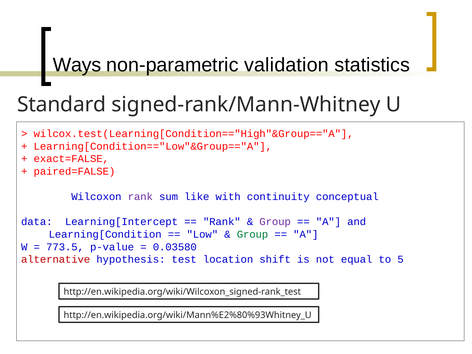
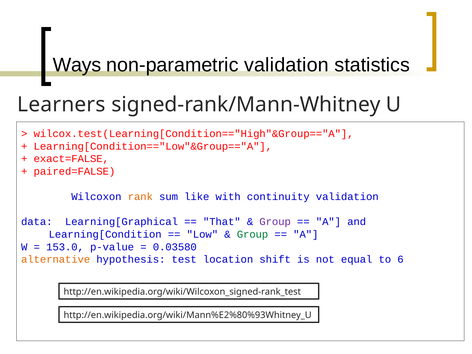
Standard: Standard -> Learners
rank at (140, 197) colour: purple -> orange
continuity conceptual: conceptual -> validation
Learning[Intercept: Learning[Intercept -> Learning[Graphical
Rank at (222, 222): Rank -> That
773.5: 773.5 -> 153.0
alternative colour: red -> orange
5: 5 -> 6
